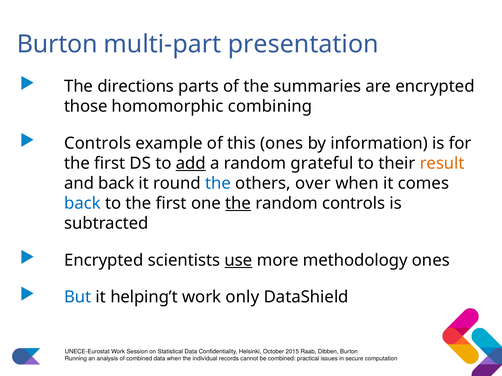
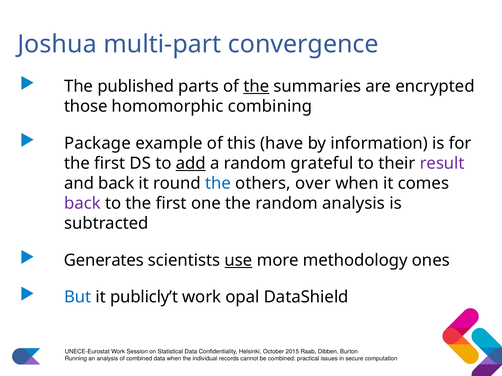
Burton at (57, 44): Burton -> Joshua
presentation: presentation -> convergence
directions: directions -> published
the at (256, 87) underline: none -> present
Controls at (98, 143): Controls -> Package
this ones: ones -> have
result colour: orange -> purple
back at (82, 204) colour: blue -> purple
the at (238, 204) underline: present -> none
random controls: controls -> analysis
Encrypted at (104, 261): Encrypted -> Generates
helping’t: helping’t -> publicly’t
only: only -> opal
